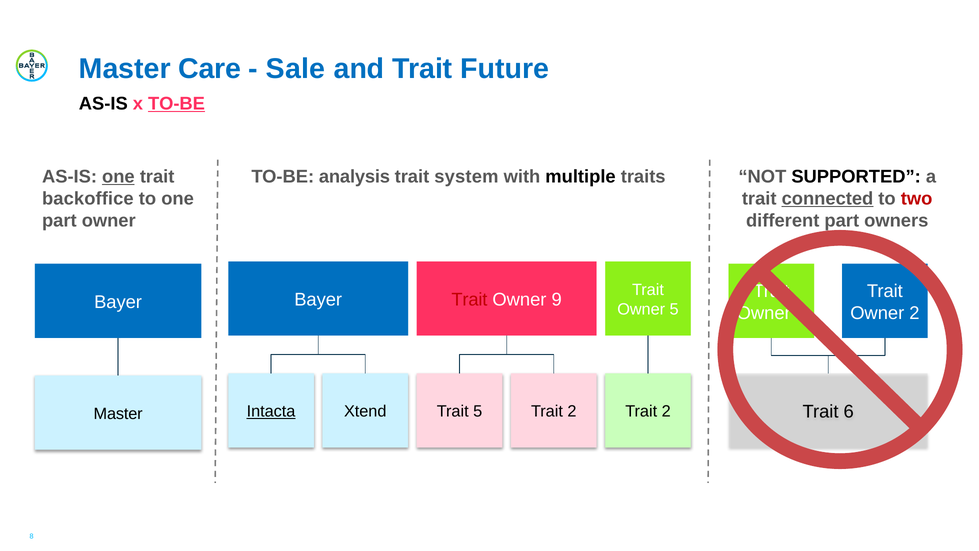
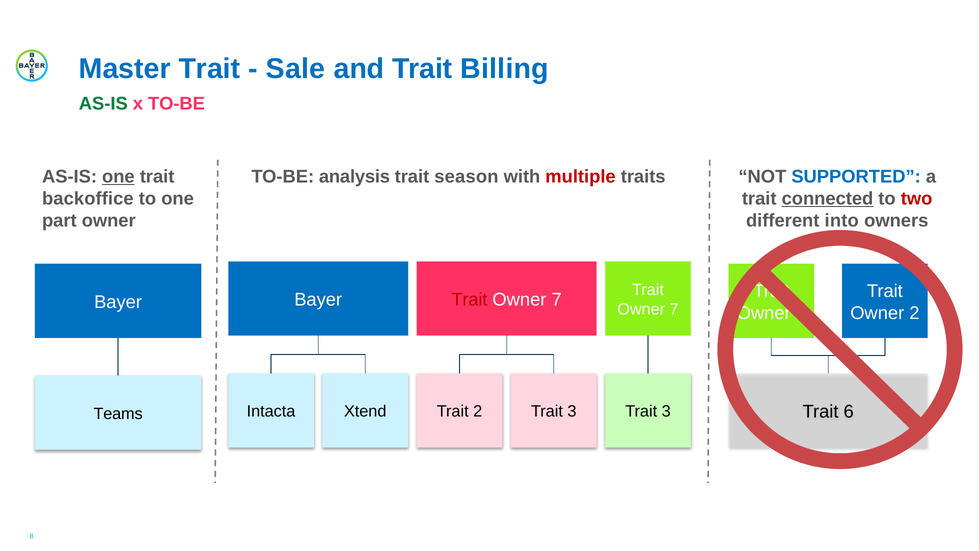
Master Care: Care -> Trait
Future: Future -> Billing
AS-IS at (103, 104) colour: black -> green
TO-BE at (176, 104) underline: present -> none
system: system -> season
multiple colour: black -> red
SUPPORTED colour: black -> blue
different part: part -> into
9 at (557, 300): 9 -> 7
5 at (674, 309): 5 -> 7
Intacta underline: present -> none
Trait 5: 5 -> 2
2 at (572, 411): 2 -> 3
2 at (666, 411): 2 -> 3
Master at (118, 414): Master -> Teams
